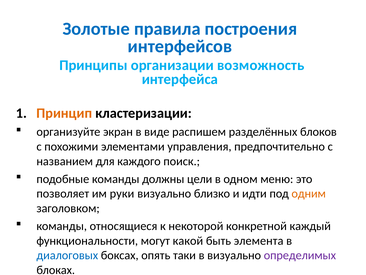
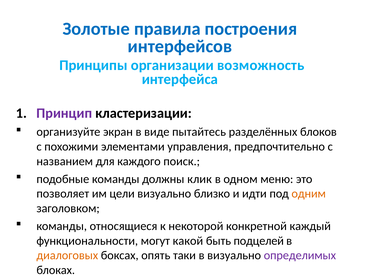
Принцип colour: orange -> purple
распишем: распишем -> пытайтесь
цели: цели -> клик
руки: руки -> цели
элемента: элемента -> подцелей
диалоговых colour: blue -> orange
